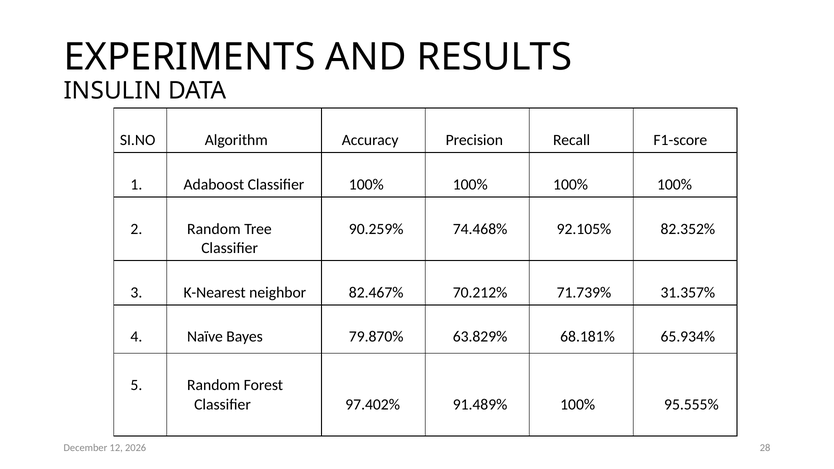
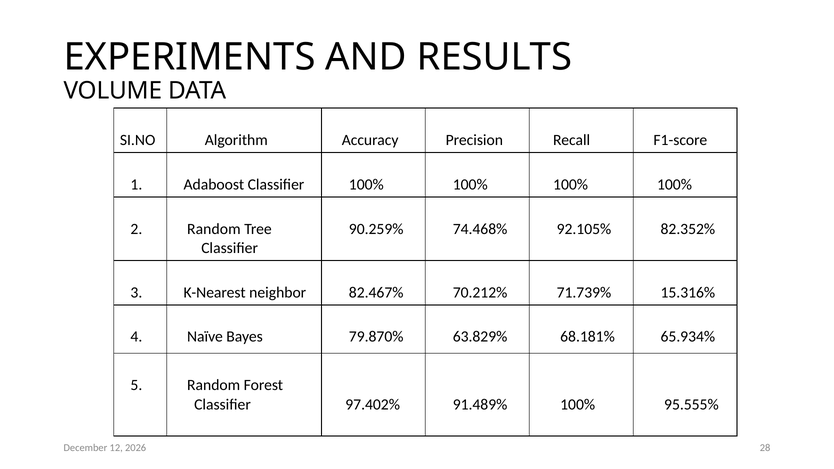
INSULIN: INSULIN -> VOLUME
31.357%: 31.357% -> 15.316%
